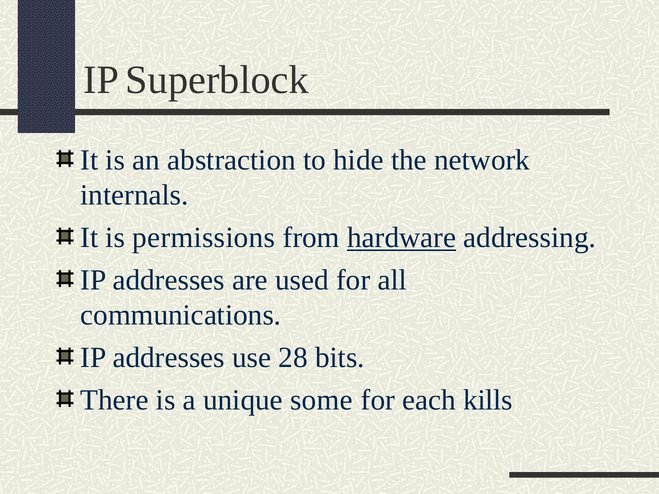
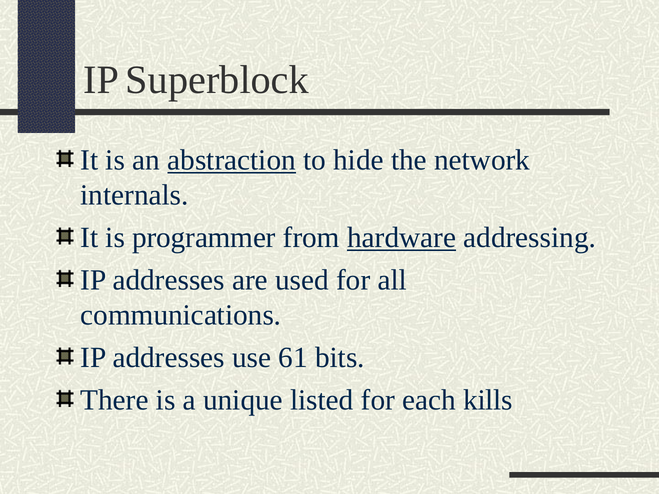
abstraction underline: none -> present
permissions: permissions -> programmer
28: 28 -> 61
some: some -> listed
